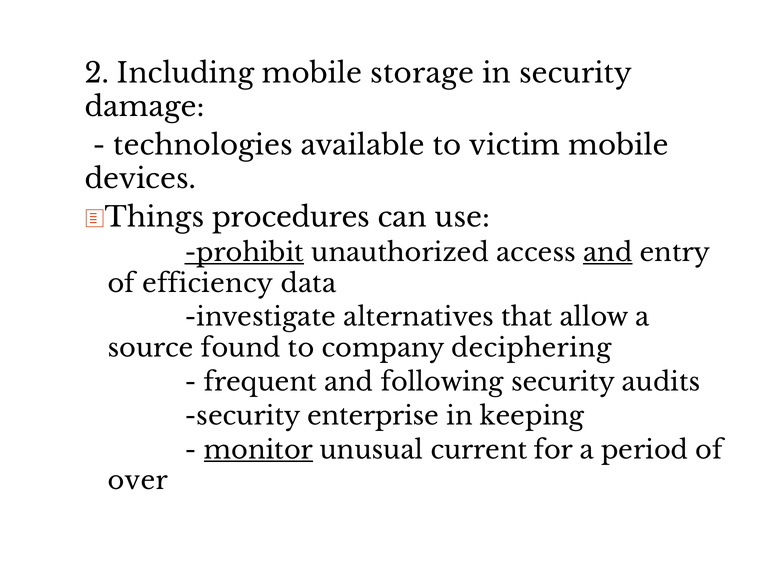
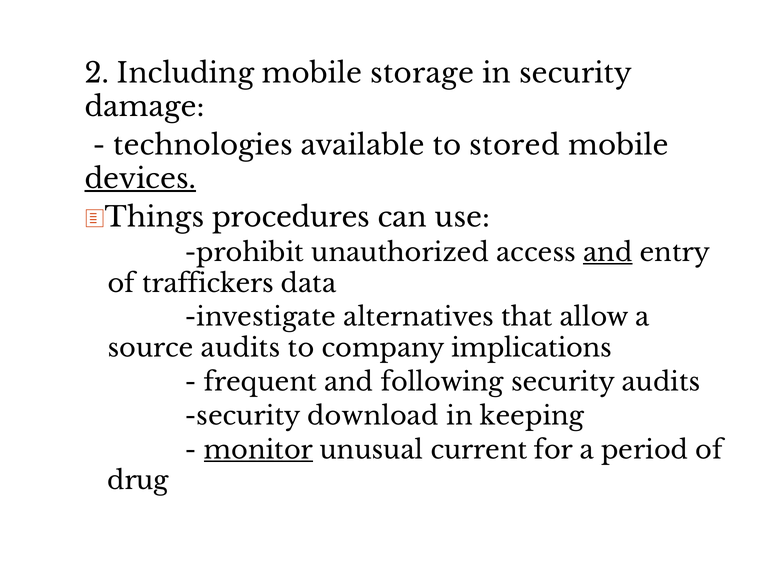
victim: victim -> stored
devices underline: none -> present
prohibit underline: present -> none
efficiency: efficiency -> traffickers
source found: found -> audits
deciphering: deciphering -> implications
enterprise: enterprise -> download
over: over -> drug
